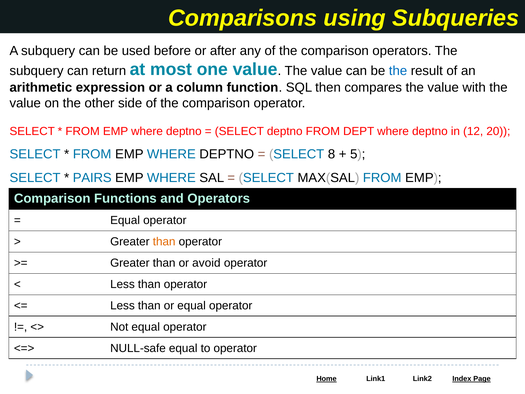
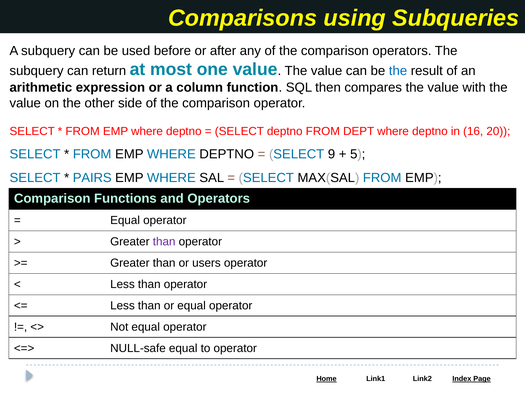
12: 12 -> 16
8: 8 -> 9
than at (164, 242) colour: orange -> purple
avoid: avoid -> users
